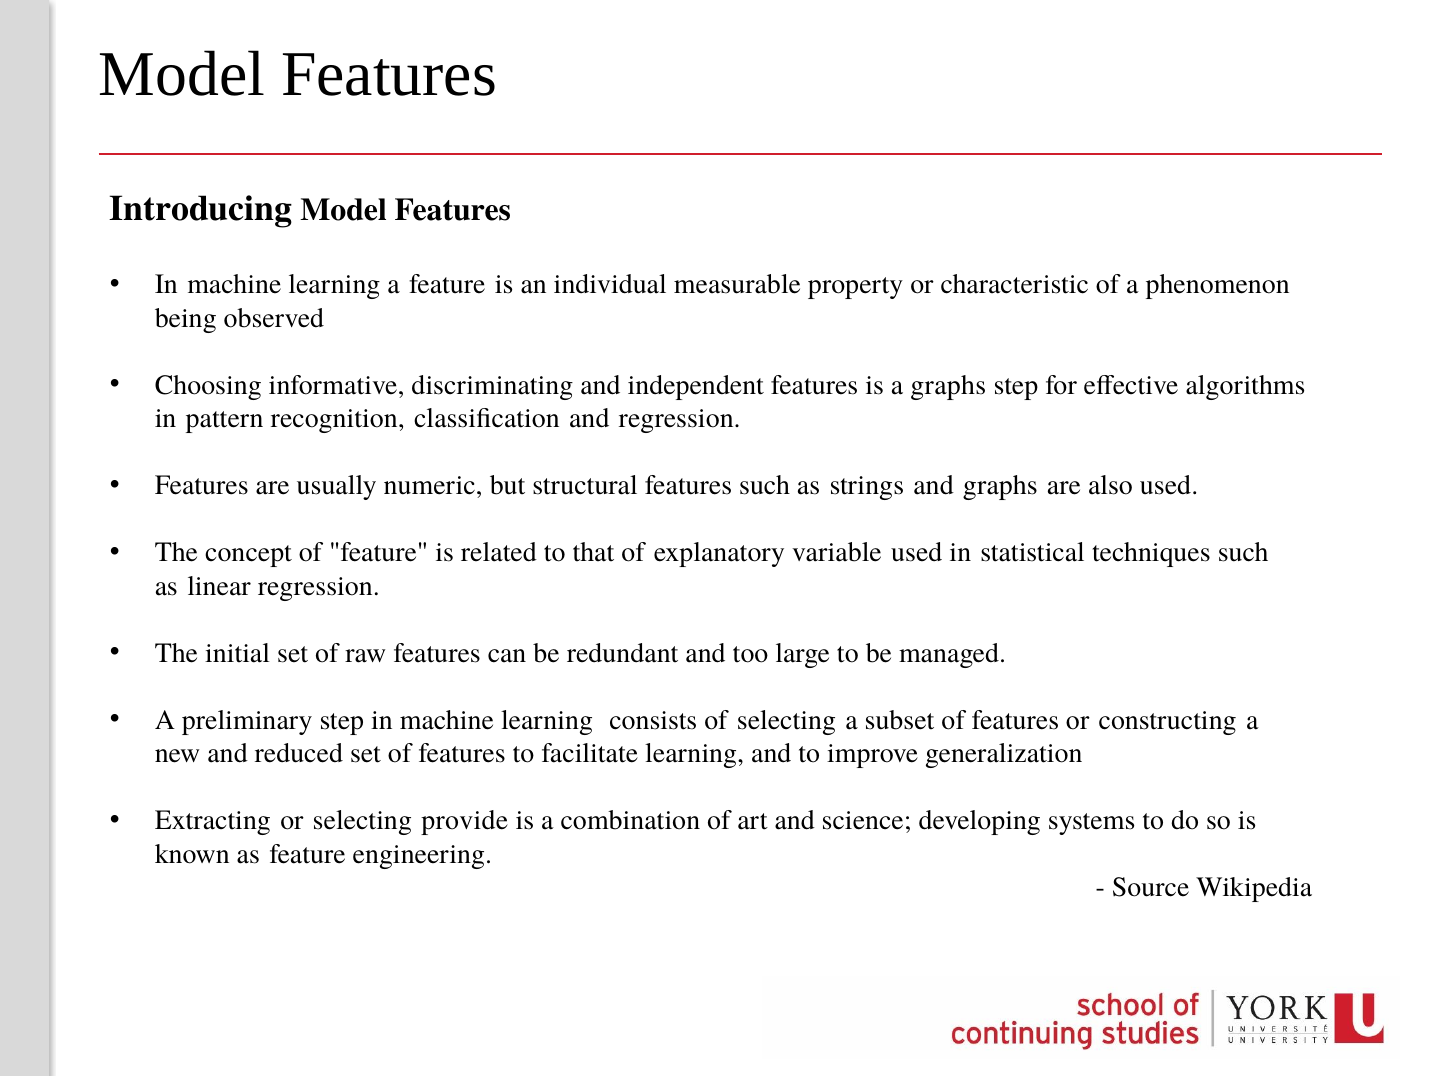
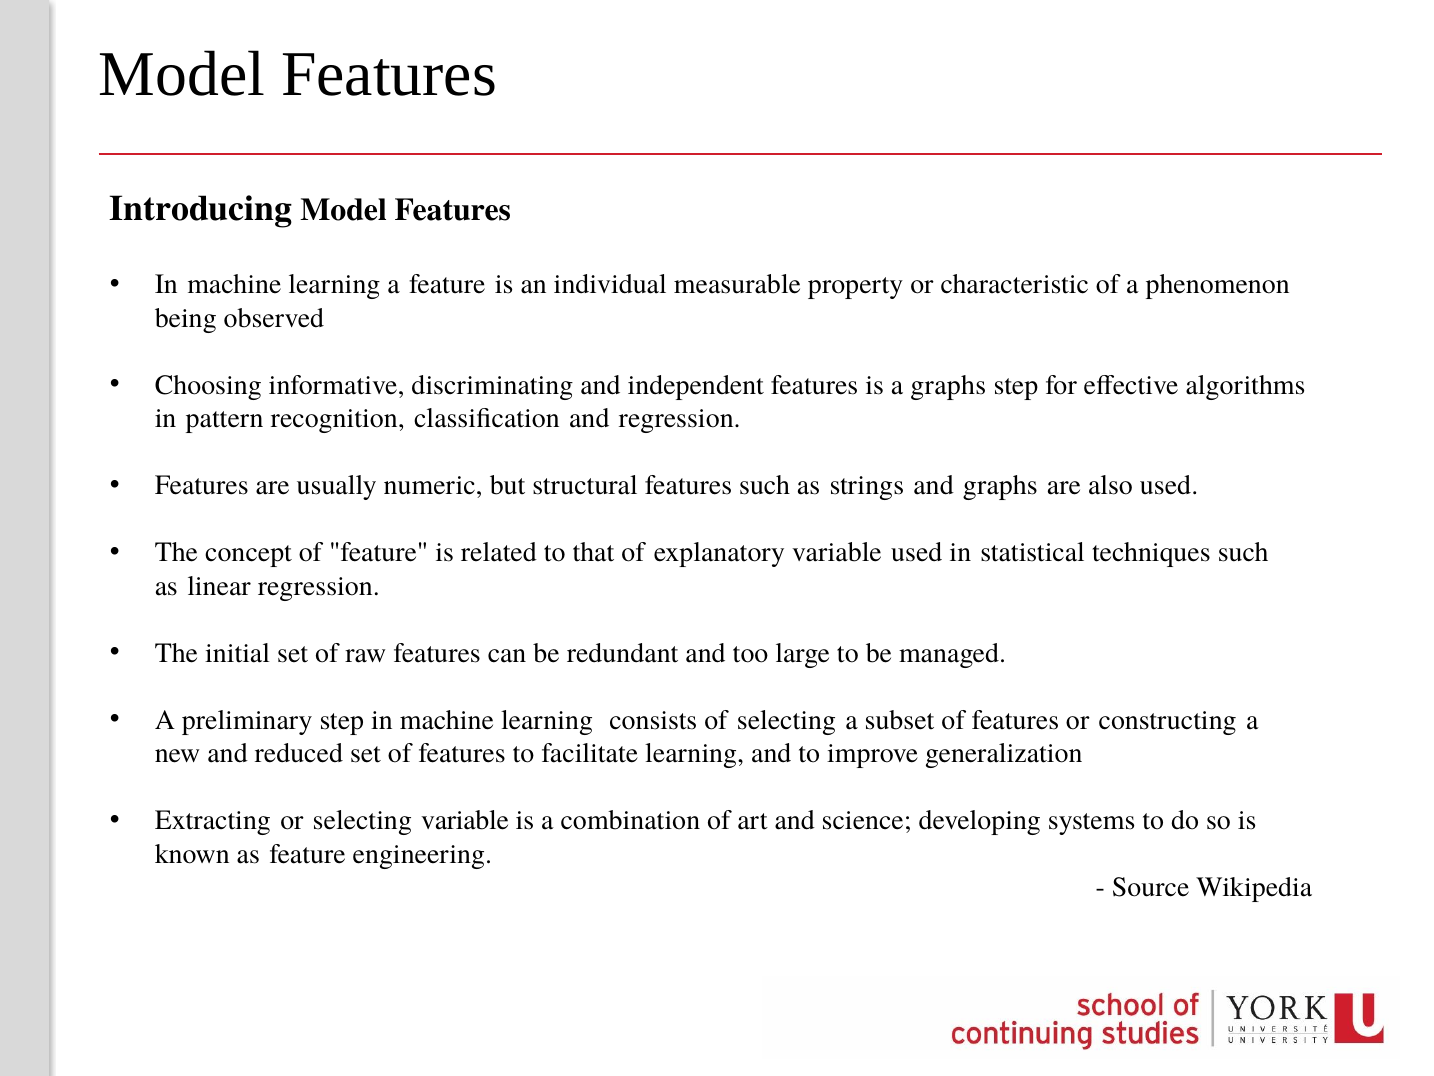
selecting provide: provide -> variable
